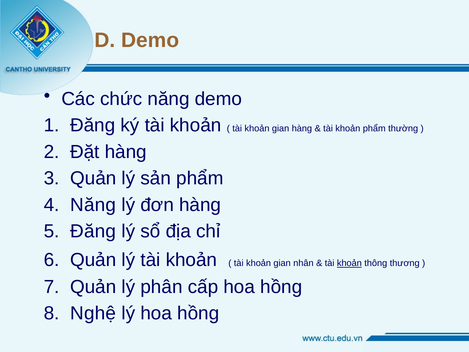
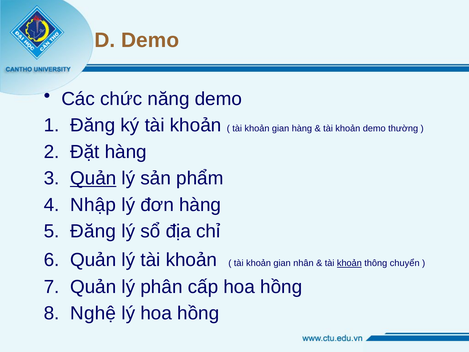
khoản phẩm: phẩm -> demo
Quản at (93, 178) underline: none -> present
Năng at (93, 205): Năng -> Nhập
thương: thương -> chuyển
